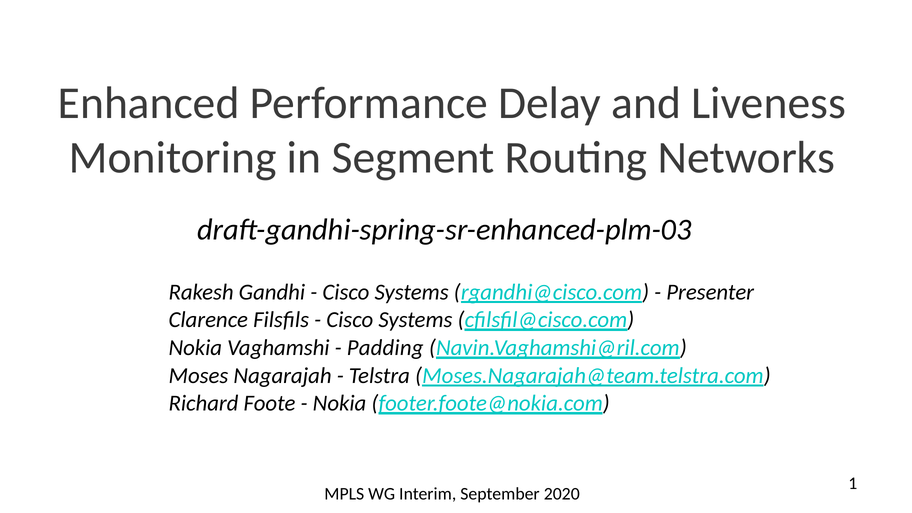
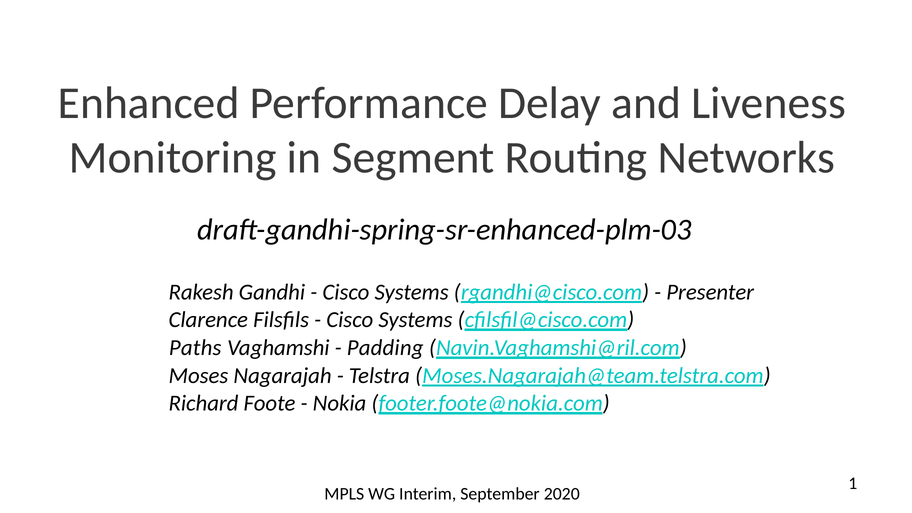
Nokia at (195, 348): Nokia -> Paths
